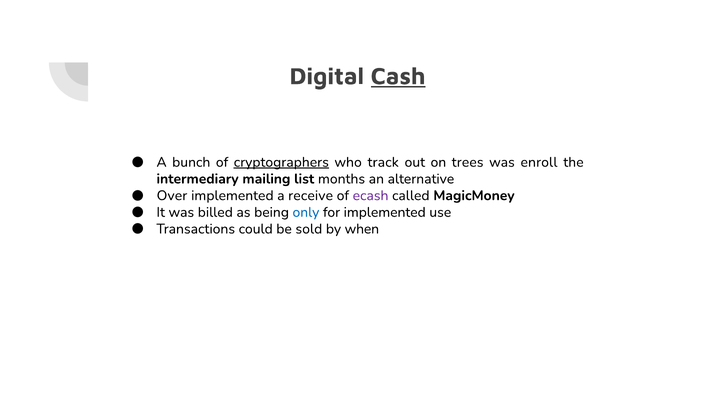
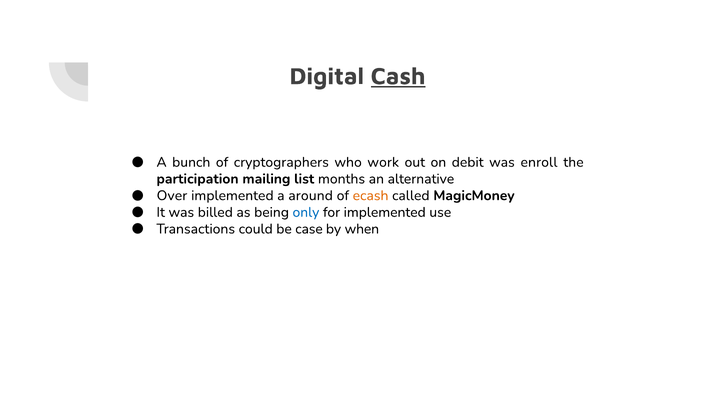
cryptographers underline: present -> none
track: track -> work
trees: trees -> debit
intermediary: intermediary -> participation
receive: receive -> around
ecash colour: purple -> orange
sold: sold -> case
